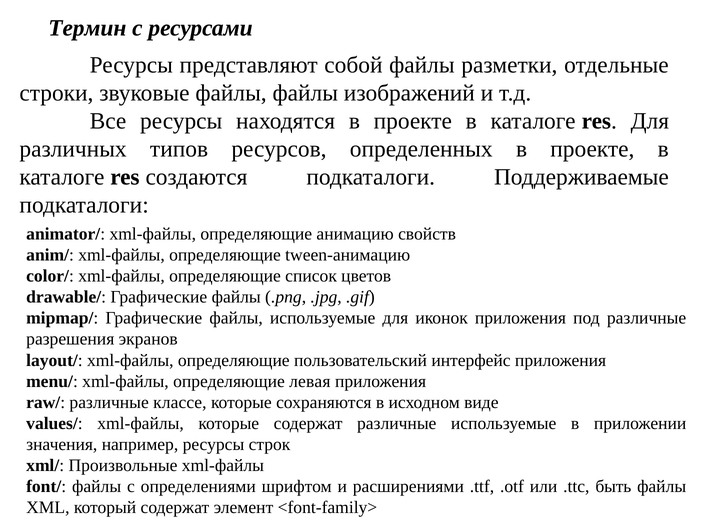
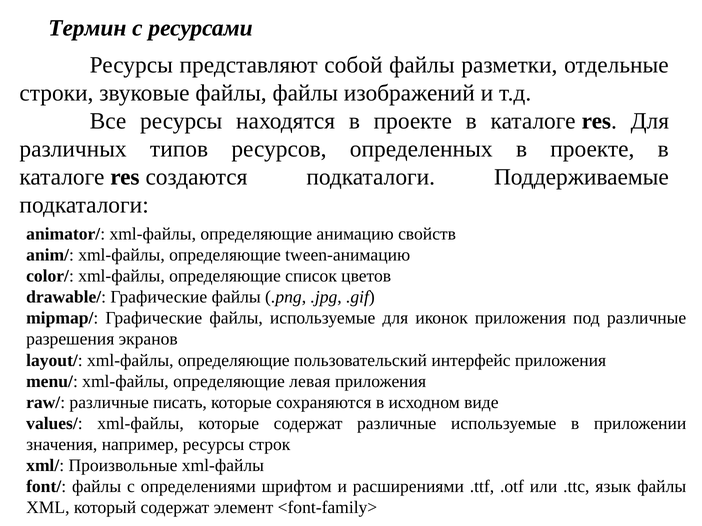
классе: классе -> писать
быть: быть -> язык
